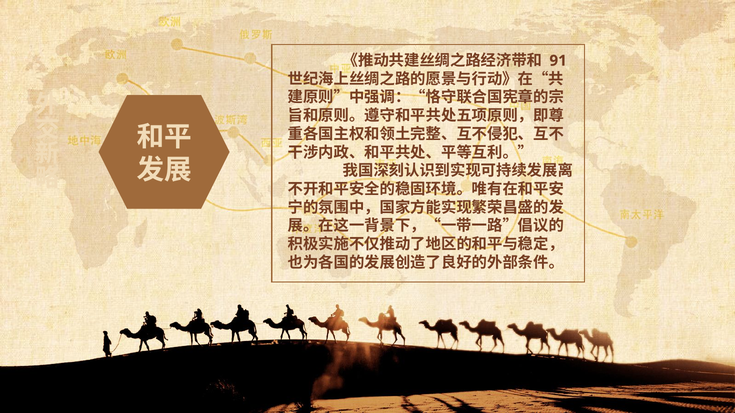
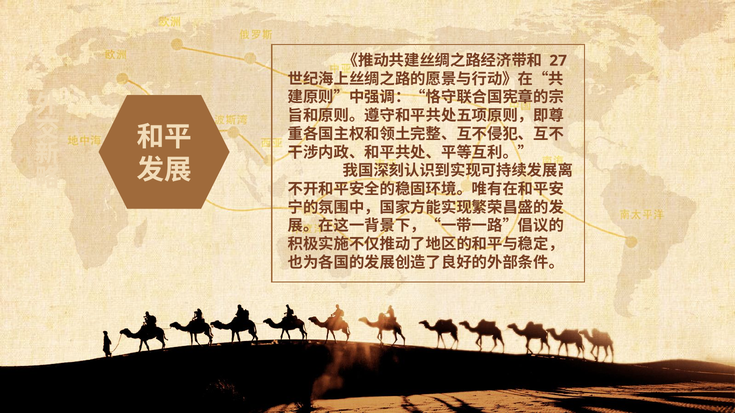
91: 91 -> 27
